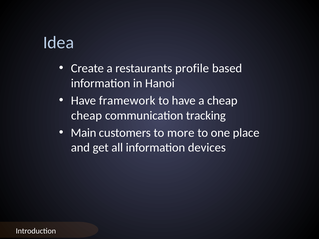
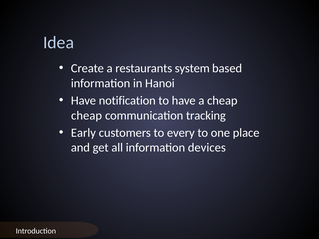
profile: profile -> system
framework: framework -> notification
Main: Main -> Early
more: more -> every
